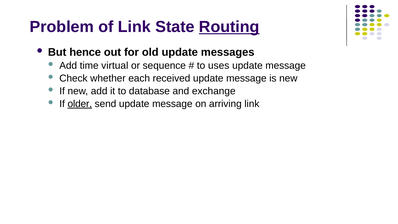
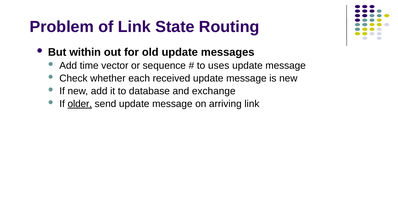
Routing underline: present -> none
hence: hence -> within
virtual: virtual -> vector
